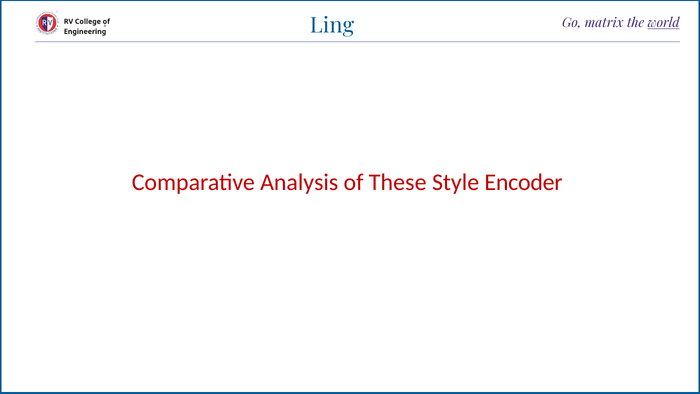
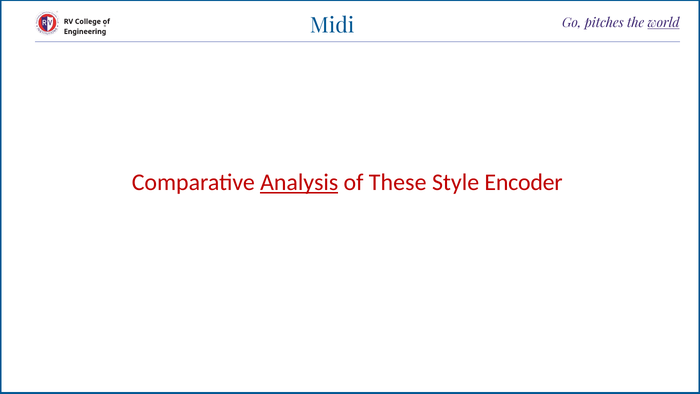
Ling: Ling -> Midi
matrix: matrix -> pitches
Analysis underline: none -> present
